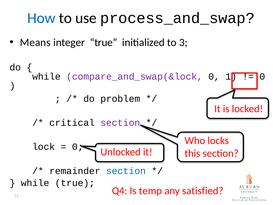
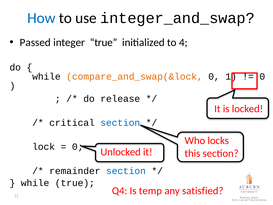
process_and_swap: process_and_swap -> integer_and_swap
Means: Means -> Passed
3: 3 -> 4
compare_and_swap(&lock colour: purple -> orange
problem: problem -> release
section at (120, 123) colour: purple -> blue
